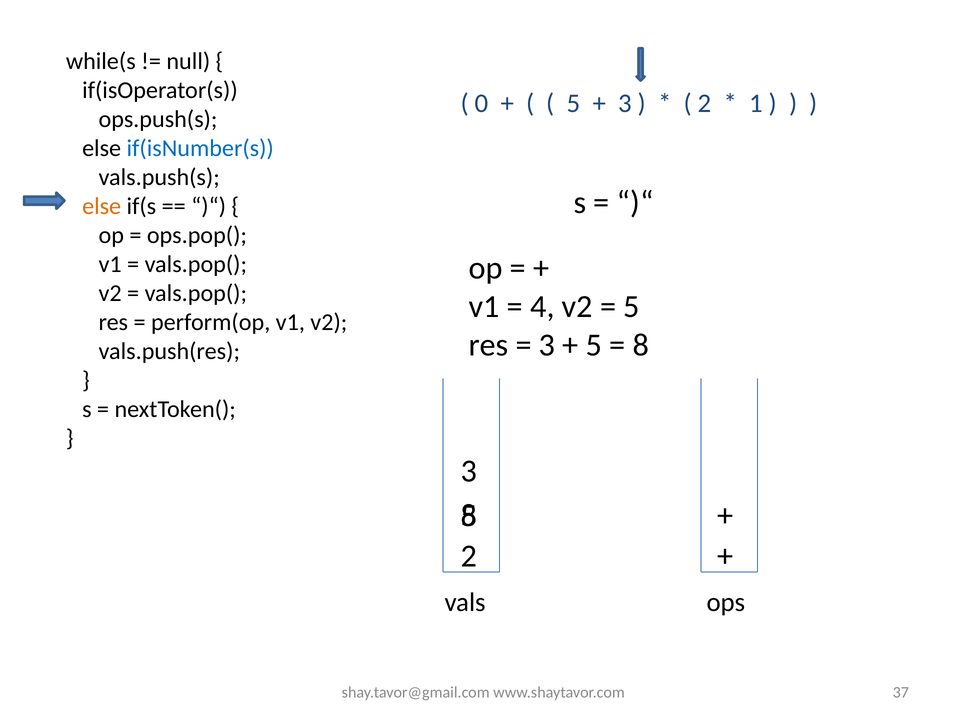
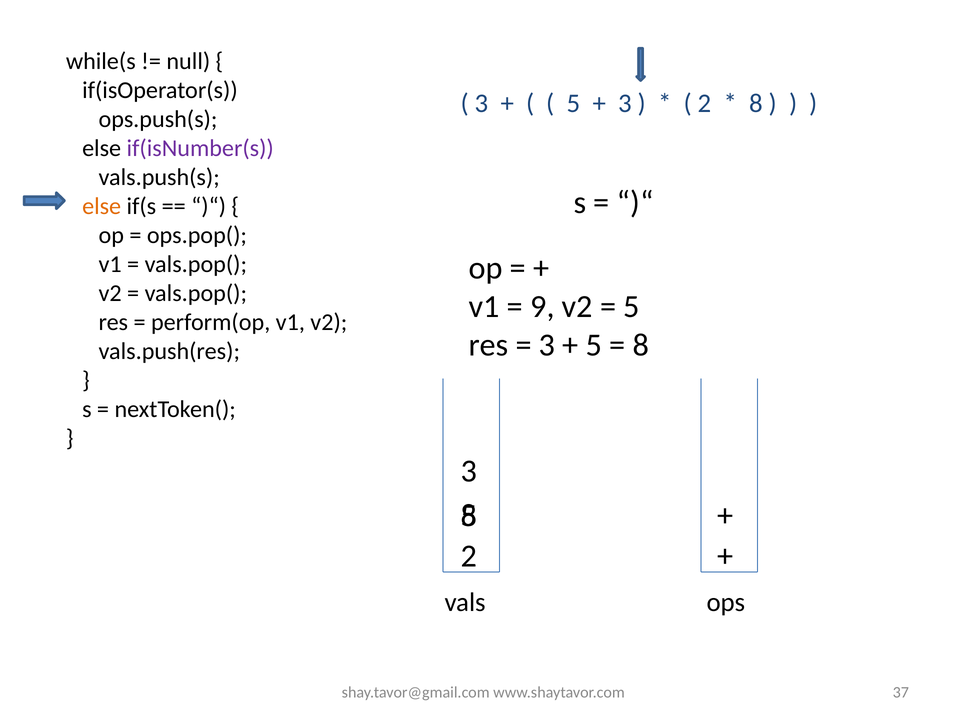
0 at (482, 103): 0 -> 3
1 at (756, 103): 1 -> 8
if(isNumber(s colour: blue -> purple
4: 4 -> 9
